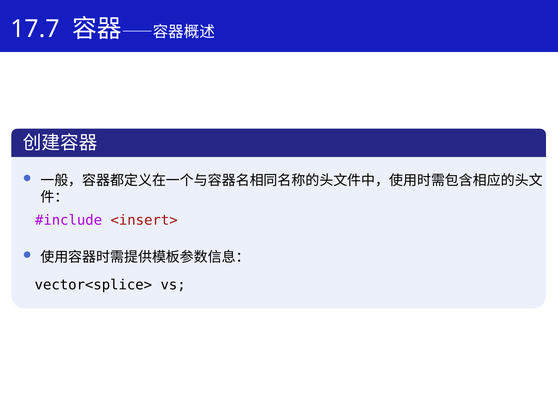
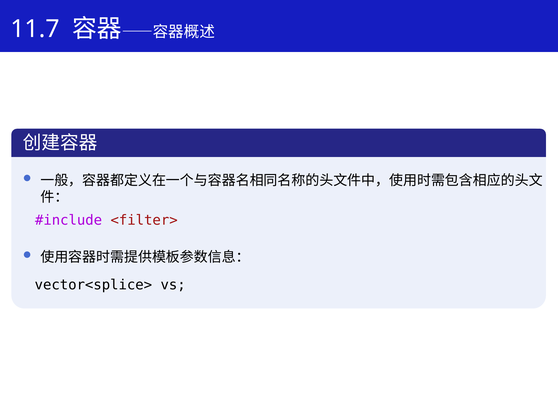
17.7: 17.7 -> 11.7
<insert>: <insert> -> <filter>
